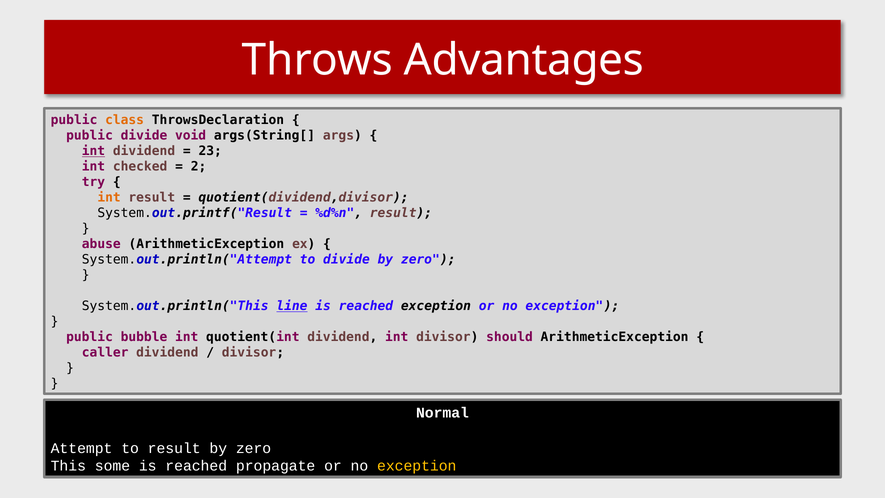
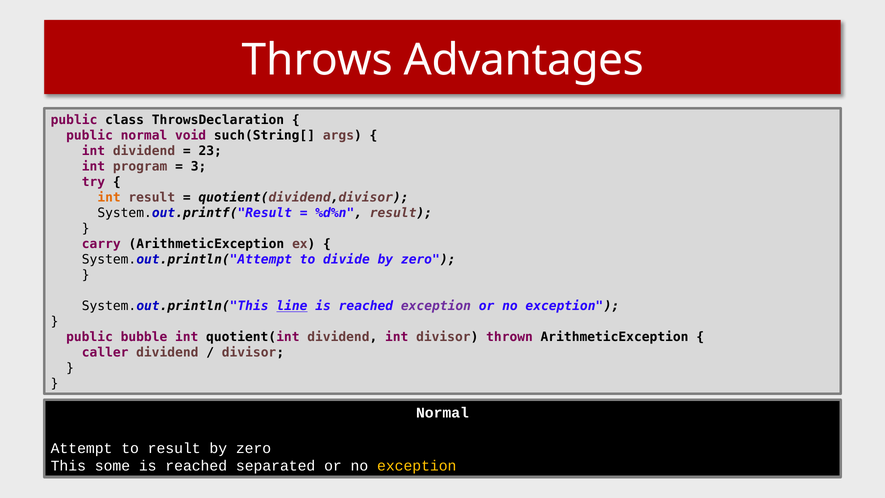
class colour: orange -> black
public divide: divide -> normal
args(String[: args(String[ -> such(String[
int at (93, 151) underline: present -> none
checked: checked -> program
2: 2 -> 3
abuse: abuse -> carry
exception at (436, 306) colour: black -> purple
should: should -> thrown
propagate: propagate -> separated
